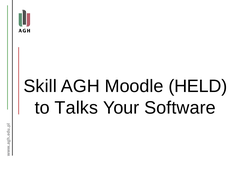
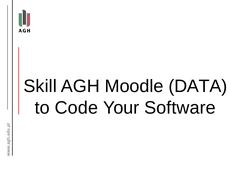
HELD: HELD -> DATA
Talks: Talks -> Code
